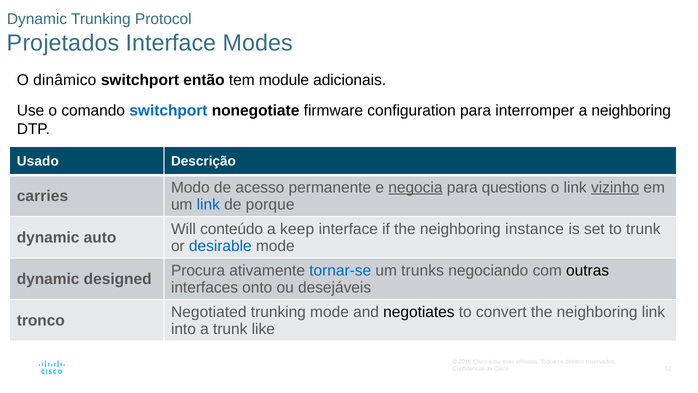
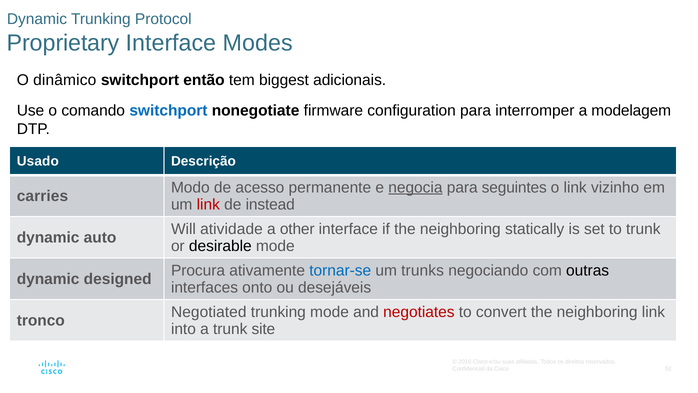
Projetados: Projetados -> Proprietary
module: module -> biggest
a neighboring: neighboring -> modelagem
questions: questions -> seguintes
vizinho underline: present -> none
link at (208, 204) colour: blue -> red
porque: porque -> instead
conteúdo: conteúdo -> atividade
keep: keep -> other
instance: instance -> statically
desirable colour: blue -> black
negotiates colour: black -> red
like: like -> site
